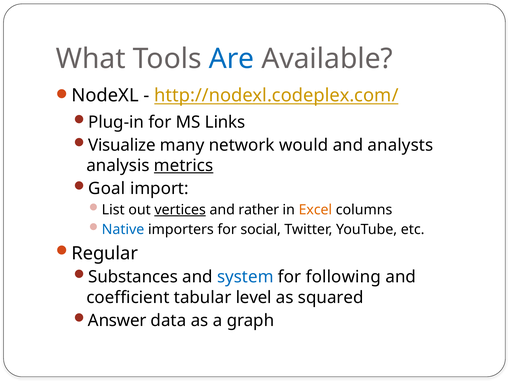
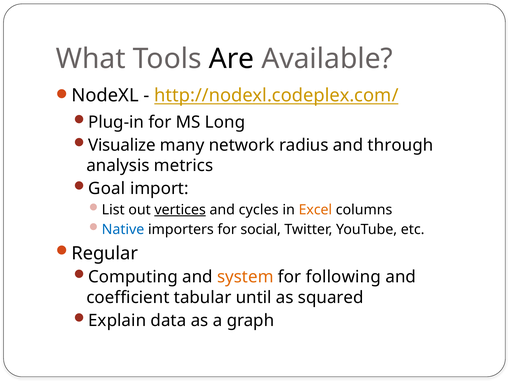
Are colour: blue -> black
Links: Links -> Long
would: would -> radius
analysts: analysts -> through
metrics underline: present -> none
rather: rather -> cycles
Substances: Substances -> Computing
system colour: blue -> orange
level: level -> until
Answer: Answer -> Explain
